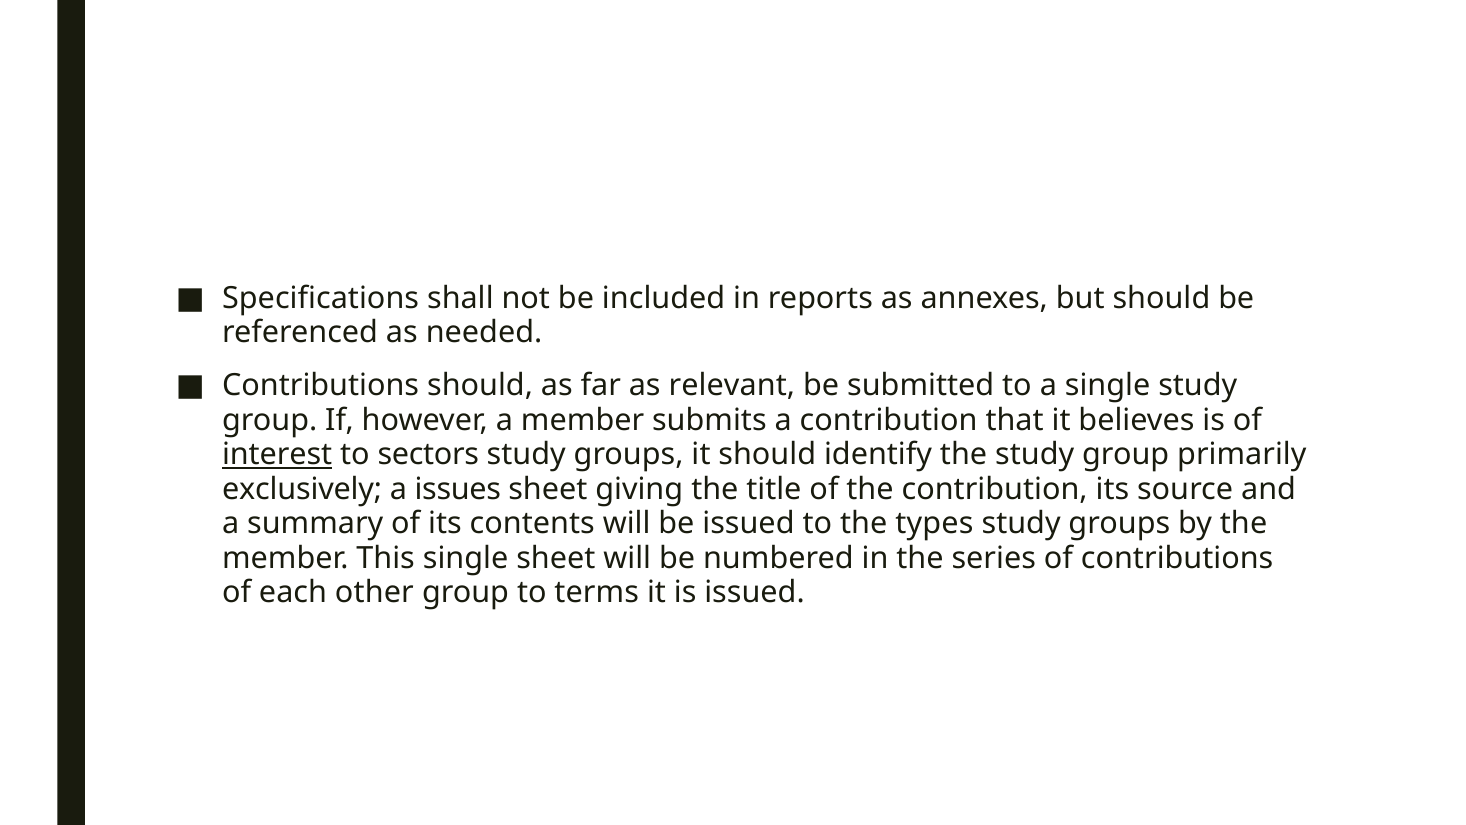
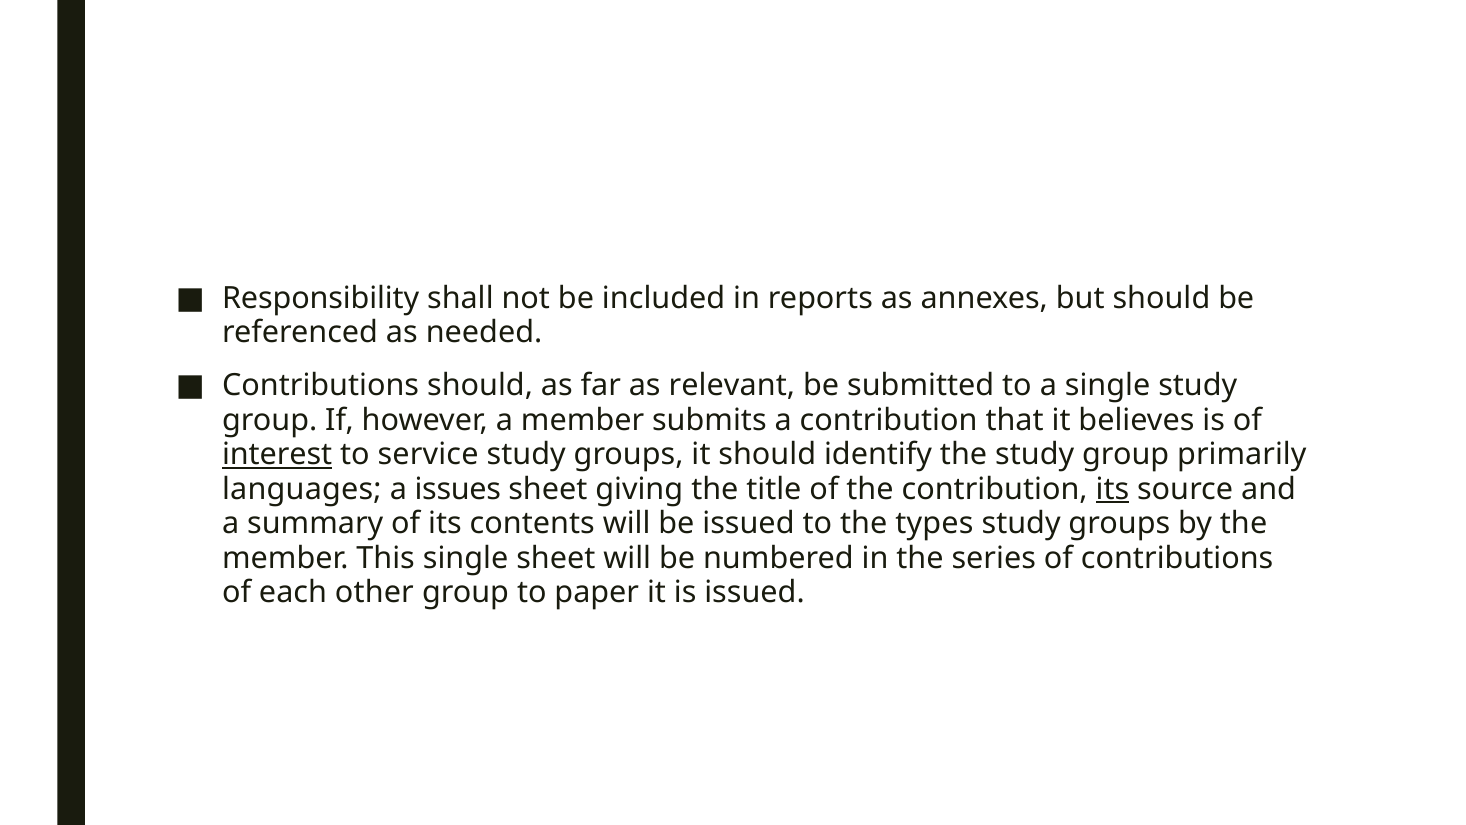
Specifications: Specifications -> Responsibility
sectors: sectors -> service
exclusively: exclusively -> languages
its at (1112, 489) underline: none -> present
terms: terms -> paper
